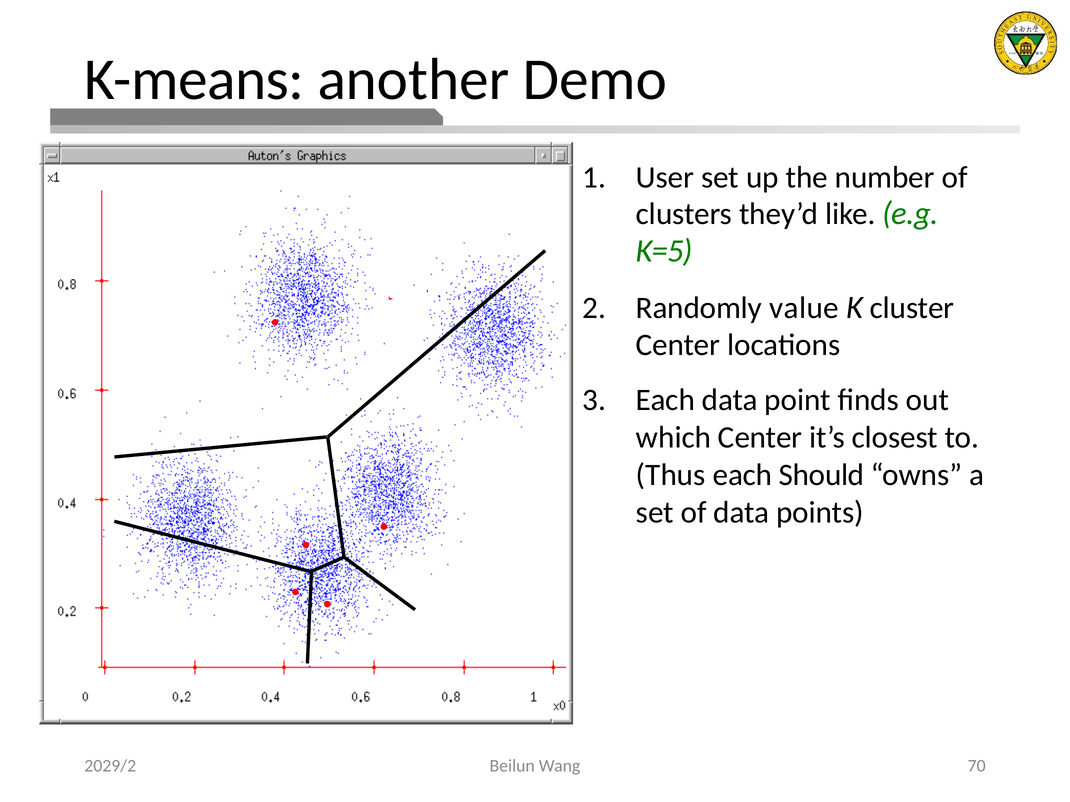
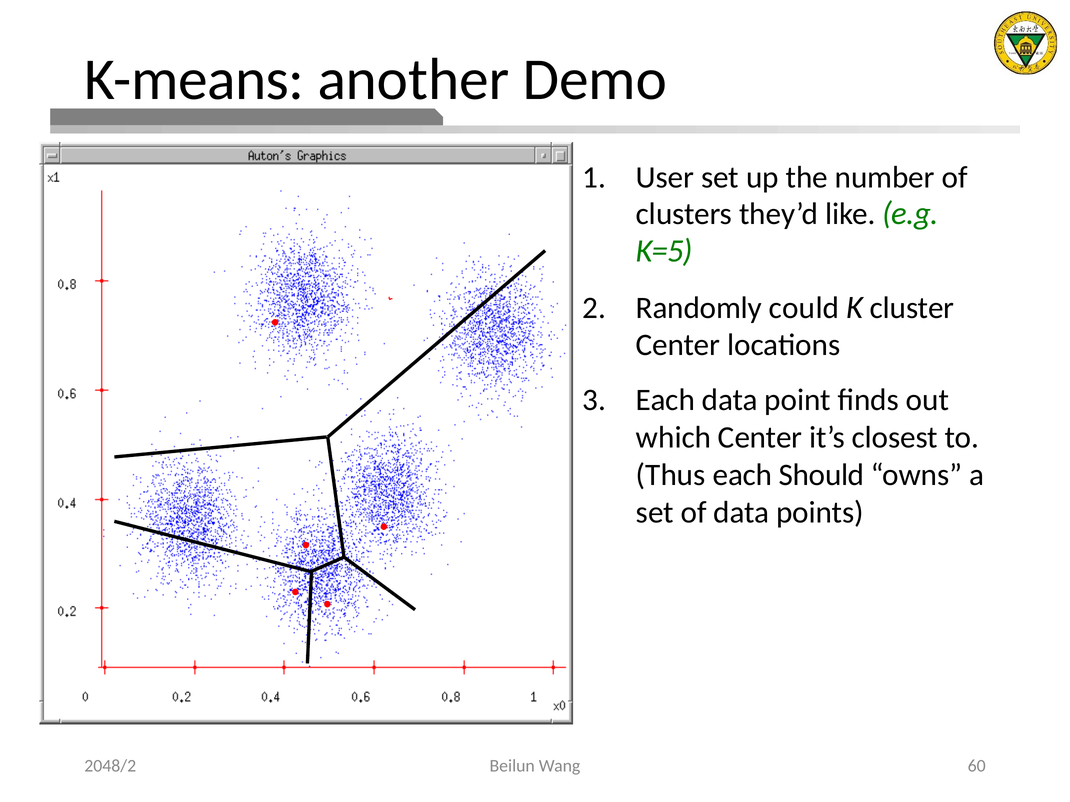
value: value -> could
2029/2: 2029/2 -> 2048/2
70: 70 -> 60
